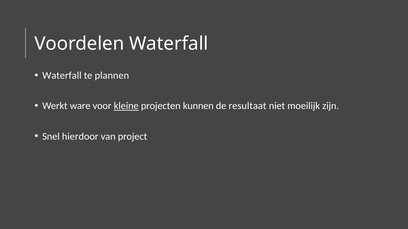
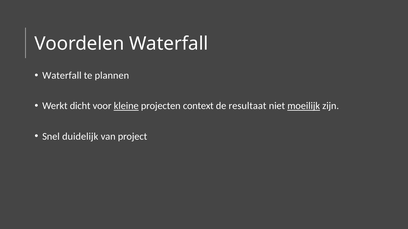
ware: ware -> dicht
kunnen: kunnen -> context
moeilijk underline: none -> present
hierdoor: hierdoor -> duidelijk
